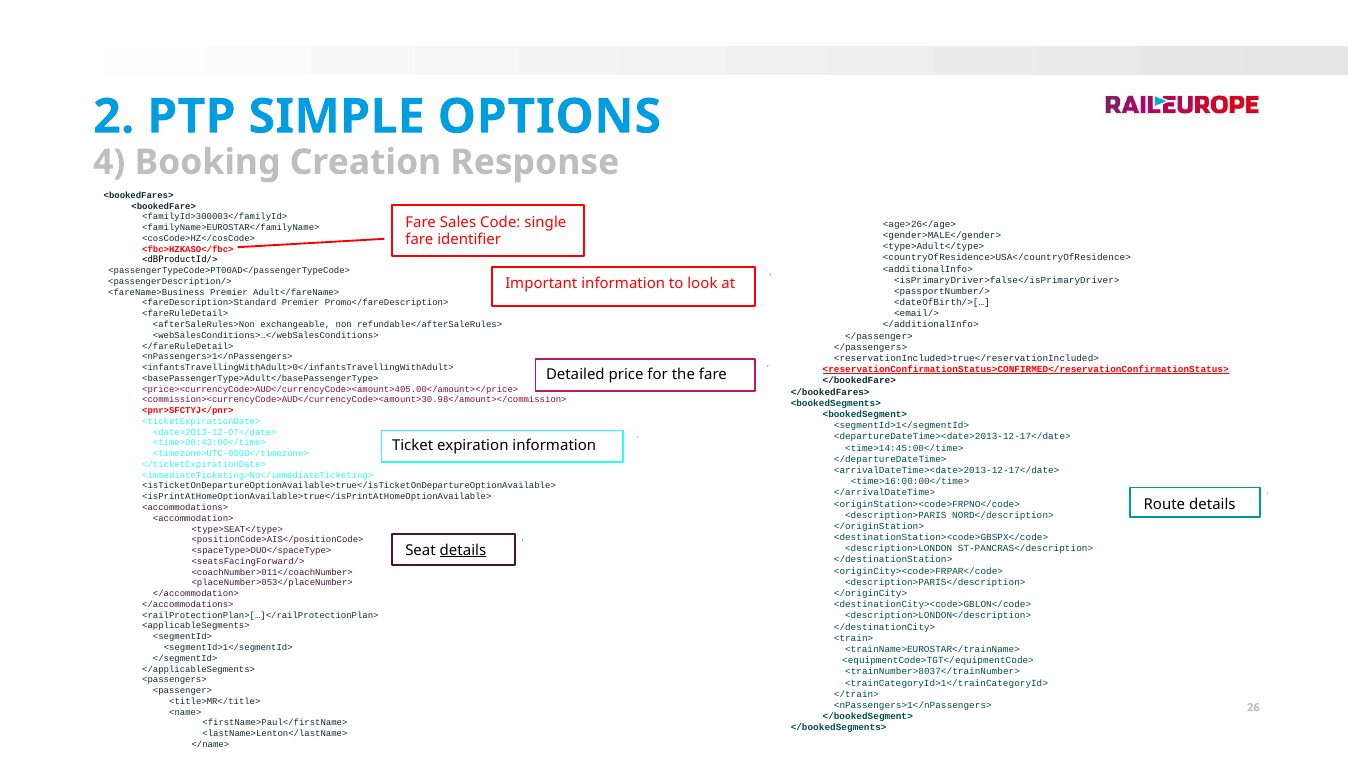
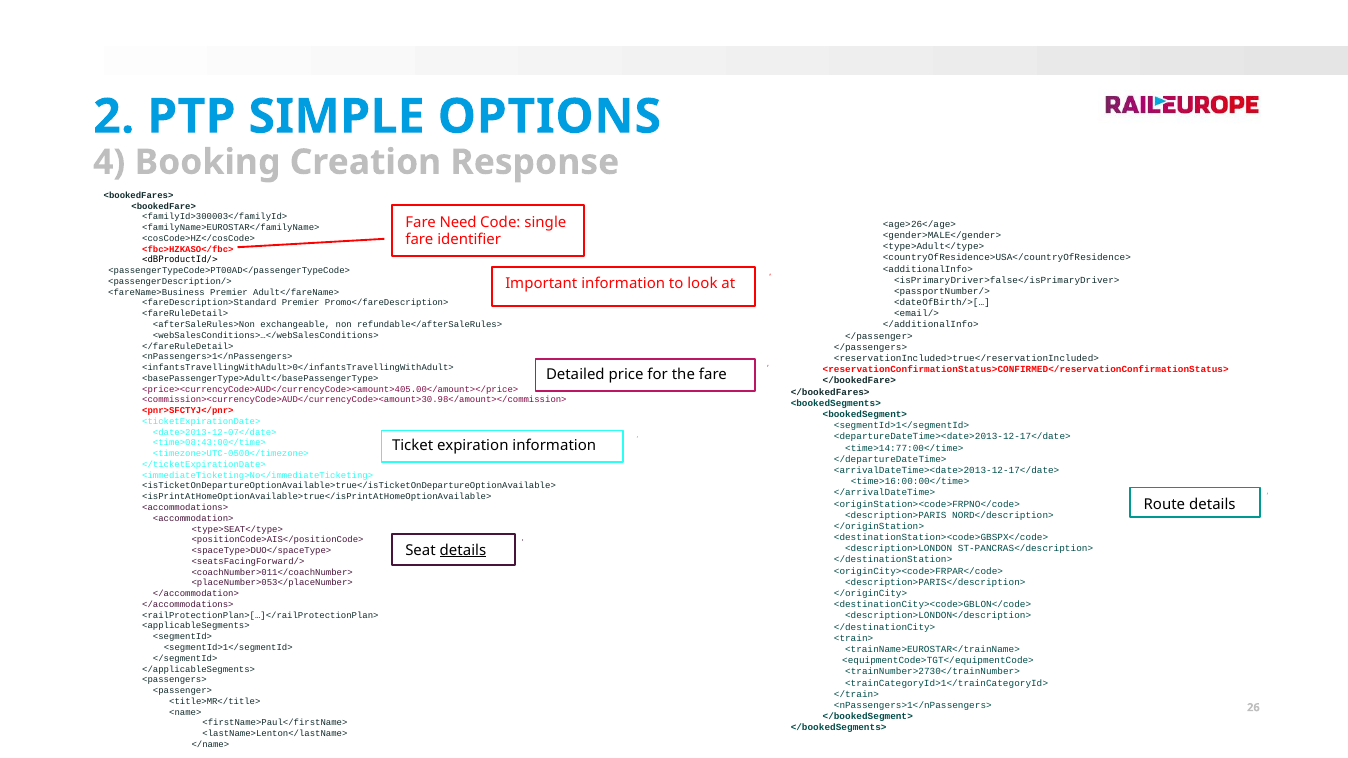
Sales: Sales -> Need
<reservationConfirmationStatus>CONFIRMED</reservationConfirmationStatus> underline: present -> none
<time>14:45:00</time>: <time>14:45:00</time> -> <time>14:77:00</time>
<trainNumber>8037</trainNumber>: <trainNumber>8037</trainNumber> -> <trainNumber>2730</trainNumber>
